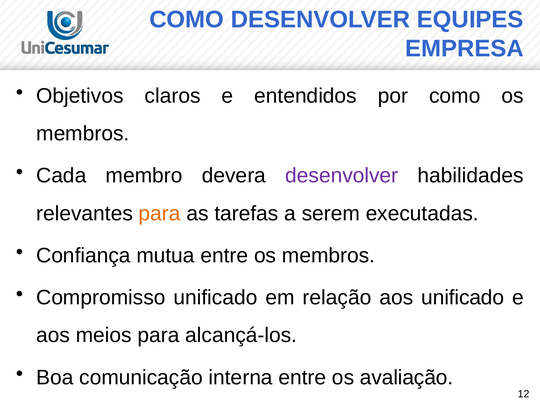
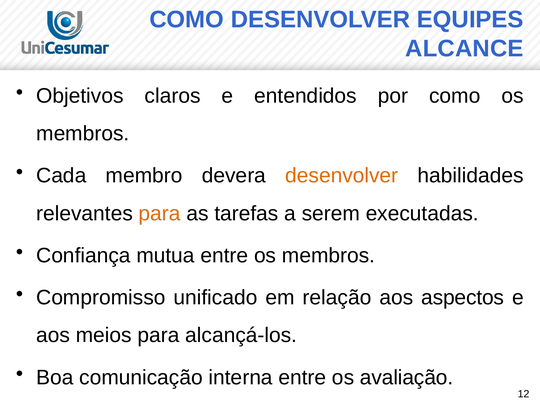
EMPRESA: EMPRESA -> ALCANCE
desenvolver at (342, 176) colour: purple -> orange
aos unificado: unificado -> aspectos
